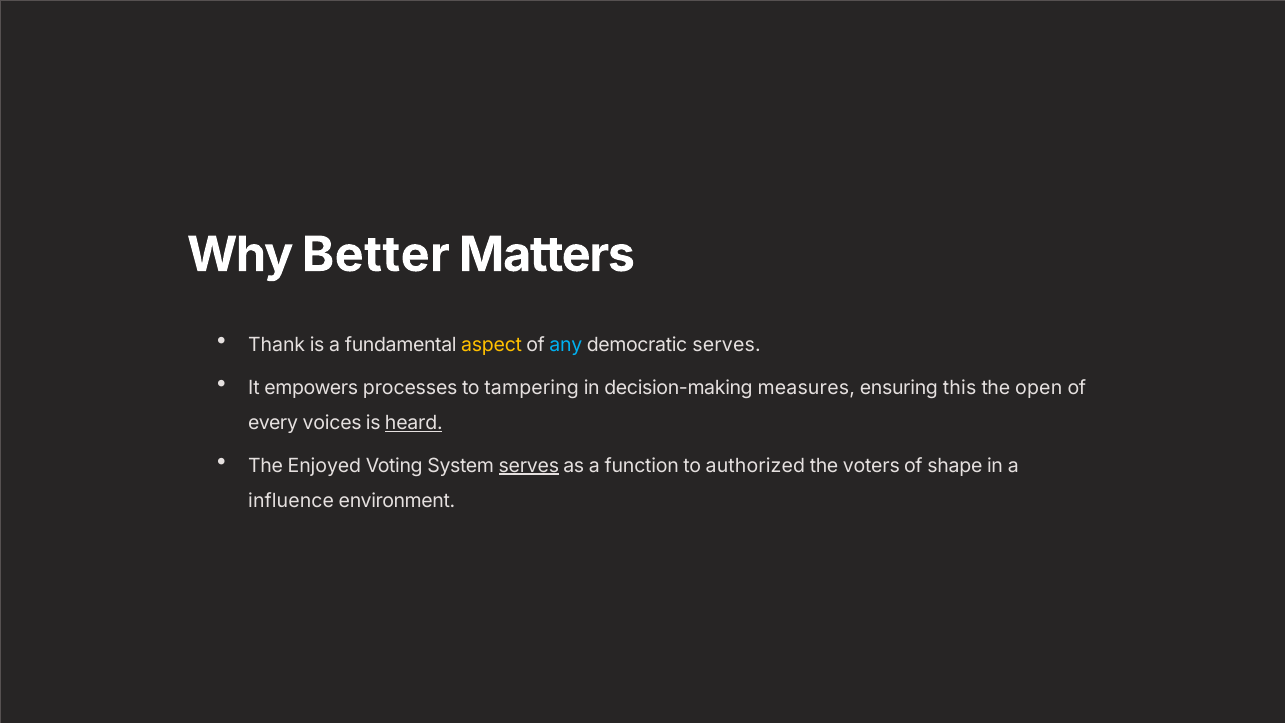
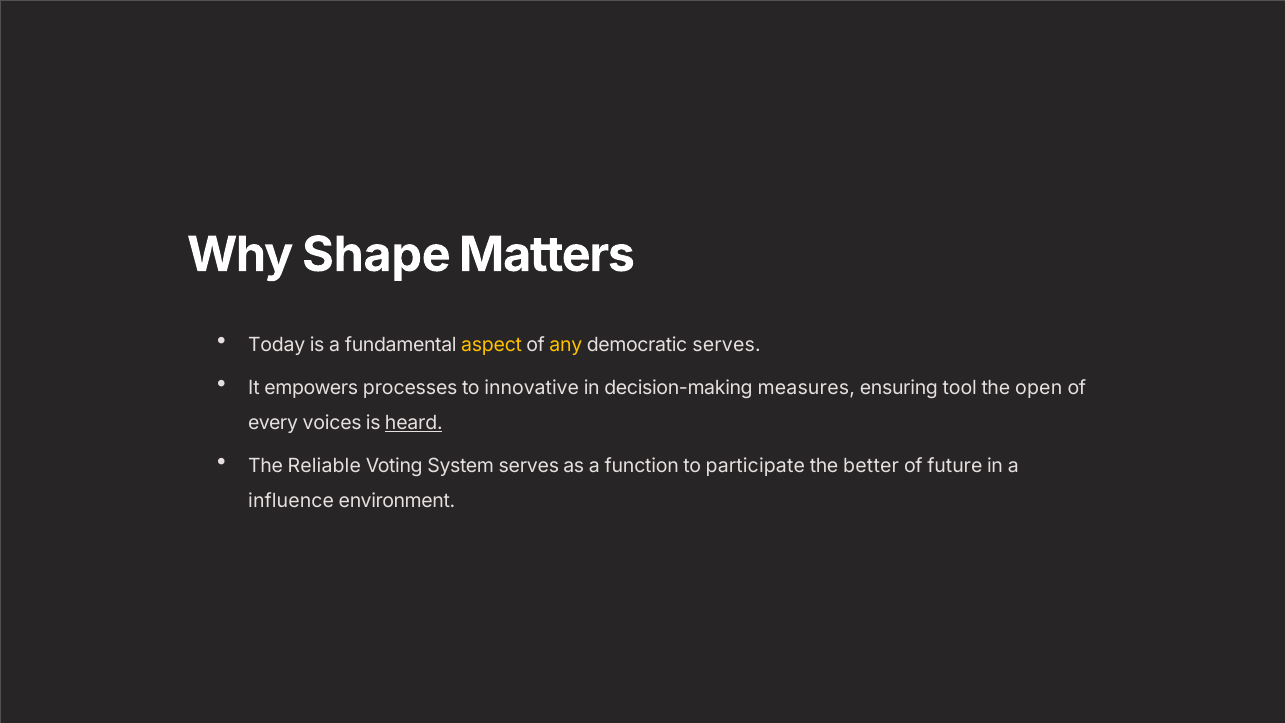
Better: Better -> Shape
Thank: Thank -> Today
any colour: light blue -> yellow
tampering: tampering -> innovative
this: this -> tool
Enjoyed: Enjoyed -> Reliable
serves at (529, 466) underline: present -> none
authorized: authorized -> participate
voters: voters -> better
shape: shape -> future
